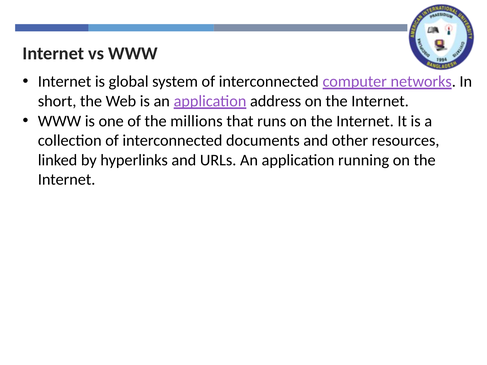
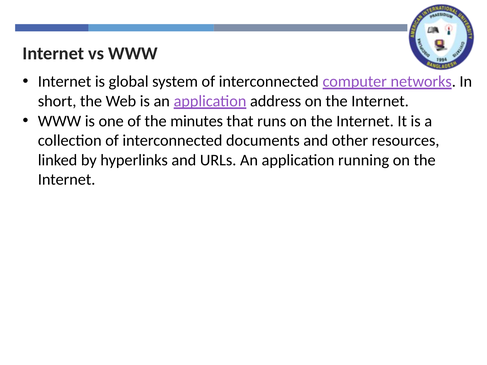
millions: millions -> minutes
